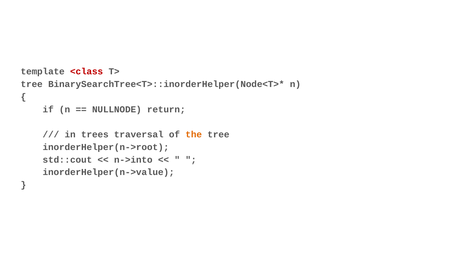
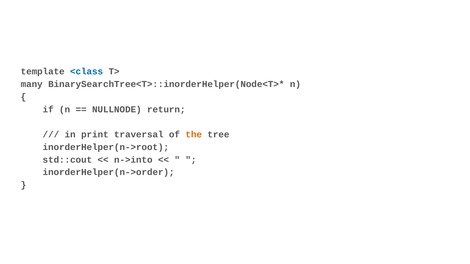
<class colour: red -> blue
tree at (32, 84): tree -> many
trees: trees -> print
inorderHelper(n->value: inorderHelper(n->value -> inorderHelper(n->order
